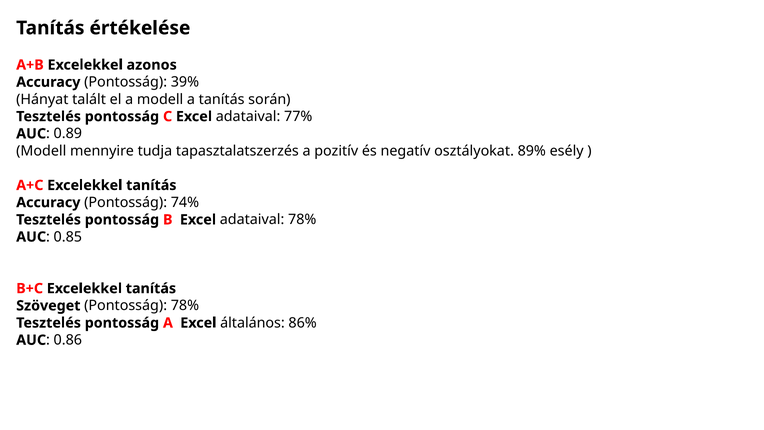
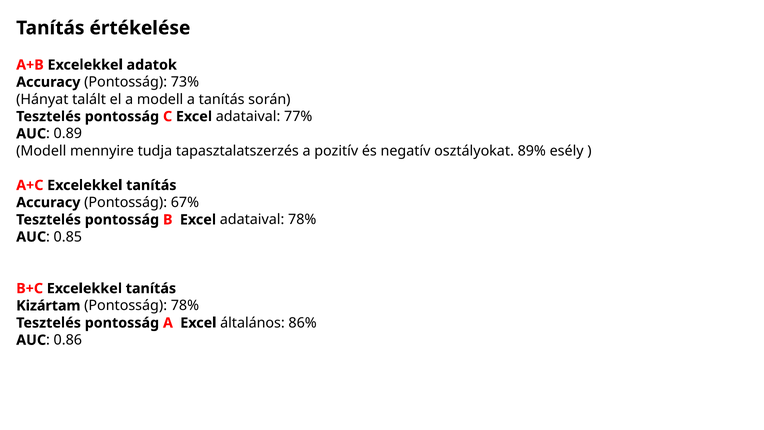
azonos: azonos -> adatok
39%: 39% -> 73%
74%: 74% -> 67%
Szöveget: Szöveget -> Kizártam
